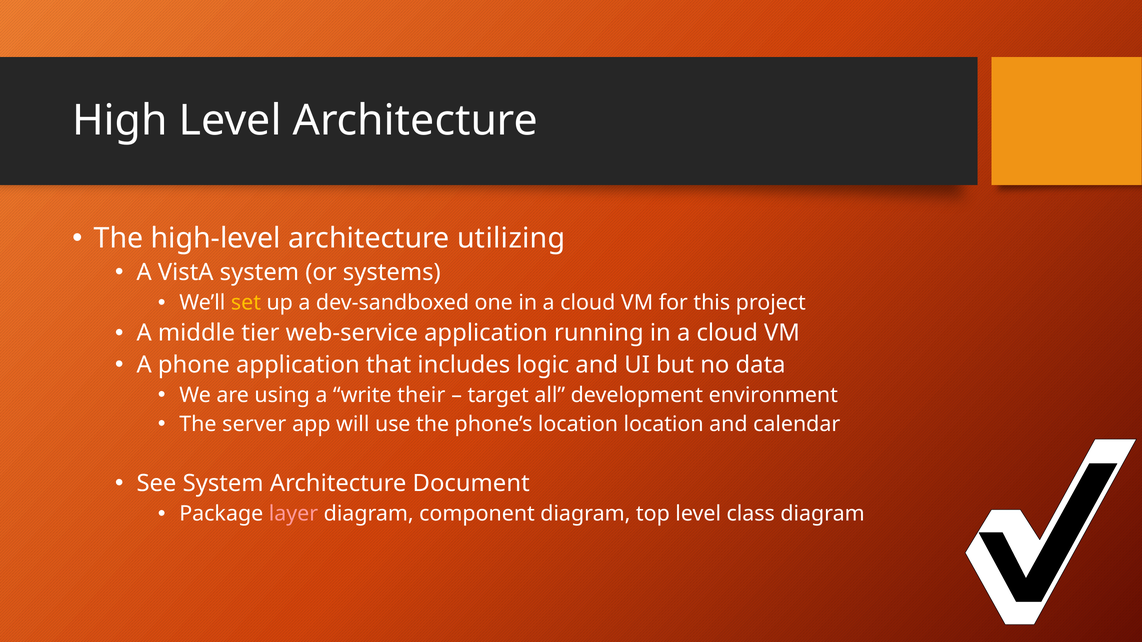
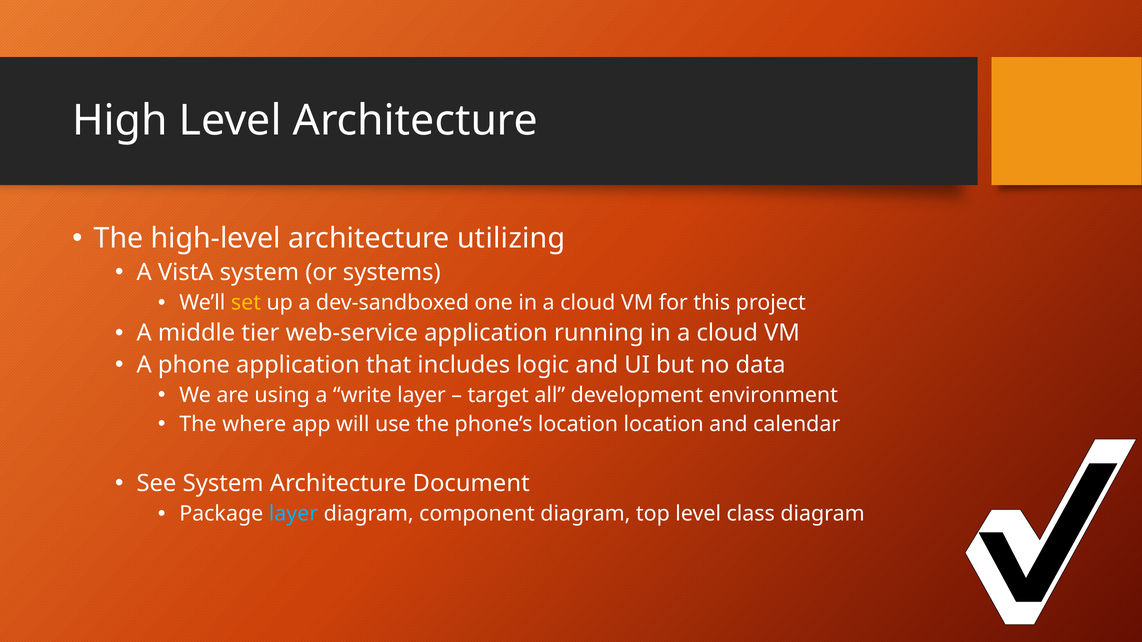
write their: their -> layer
server: server -> where
layer at (293, 514) colour: pink -> light blue
